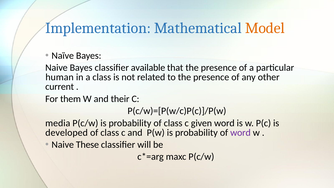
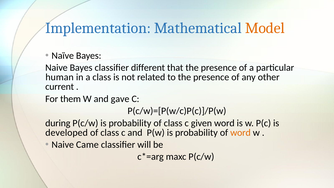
available: available -> different
their: their -> gave
media: media -> during
word at (240, 132) colour: purple -> orange
These: These -> Came
